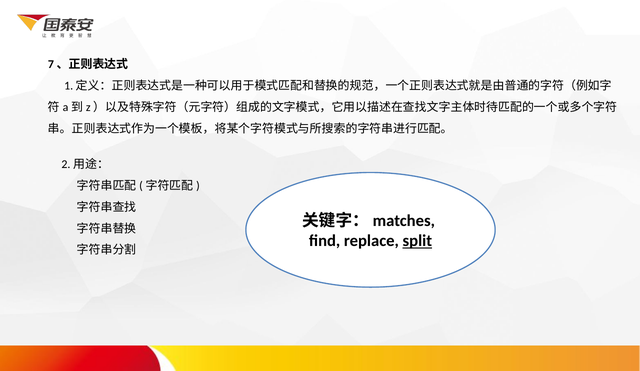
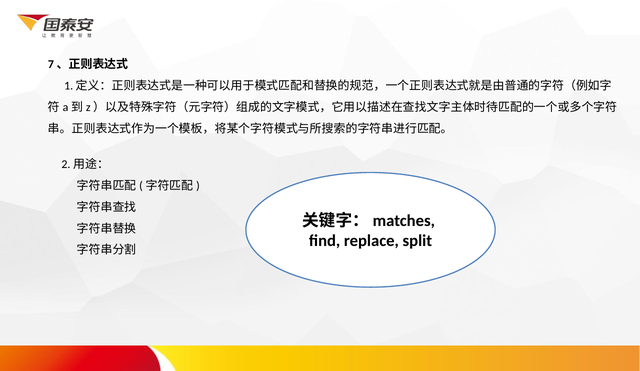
split underline: present -> none
